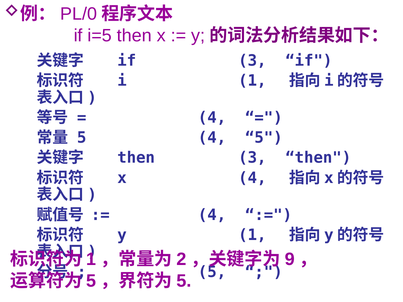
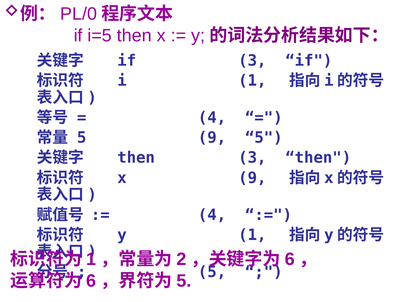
5 4: 4 -> 9
x 4: 4 -> 9
9 at (290, 260): 9 -> 6
5 at (91, 281): 5 -> 6
